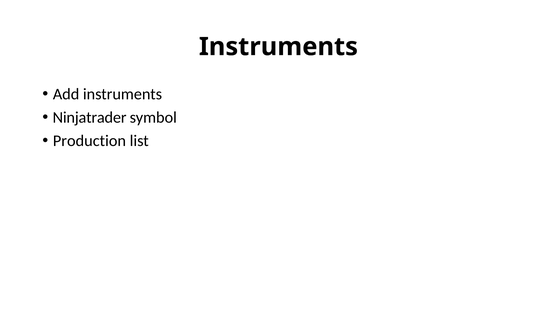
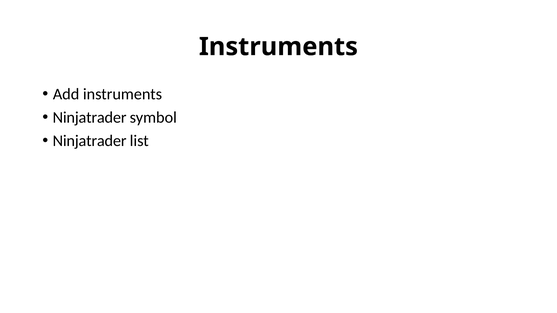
Production at (89, 141): Production -> Ninjatrader
